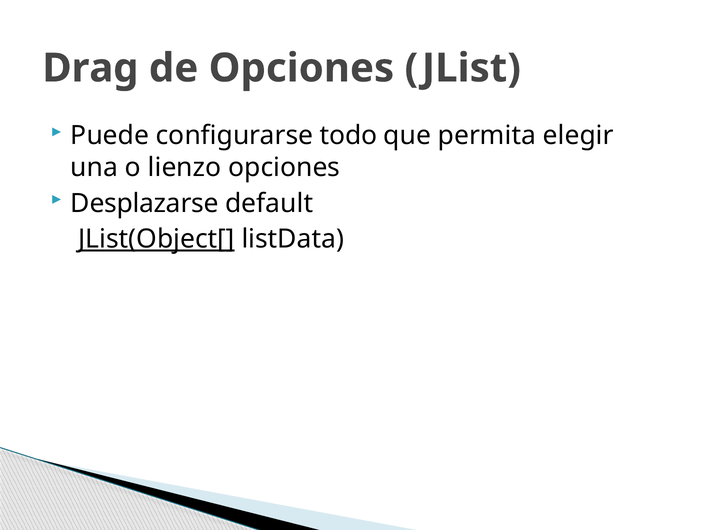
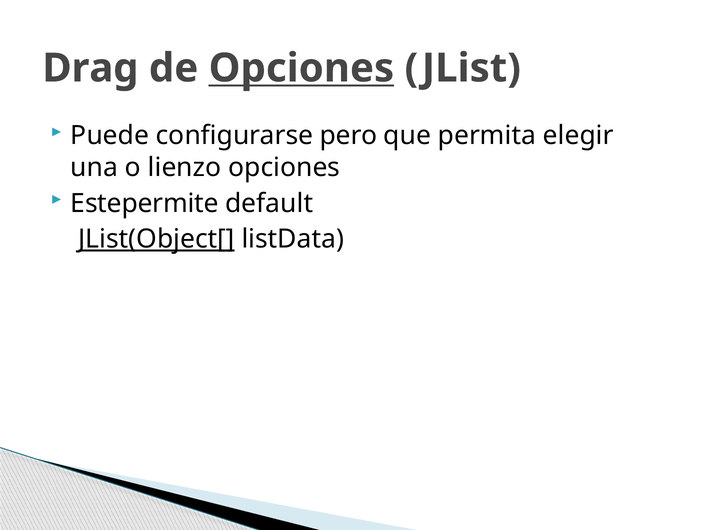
Opciones at (301, 68) underline: none -> present
todo: todo -> pero
Desplazarse: Desplazarse -> Estepermite
